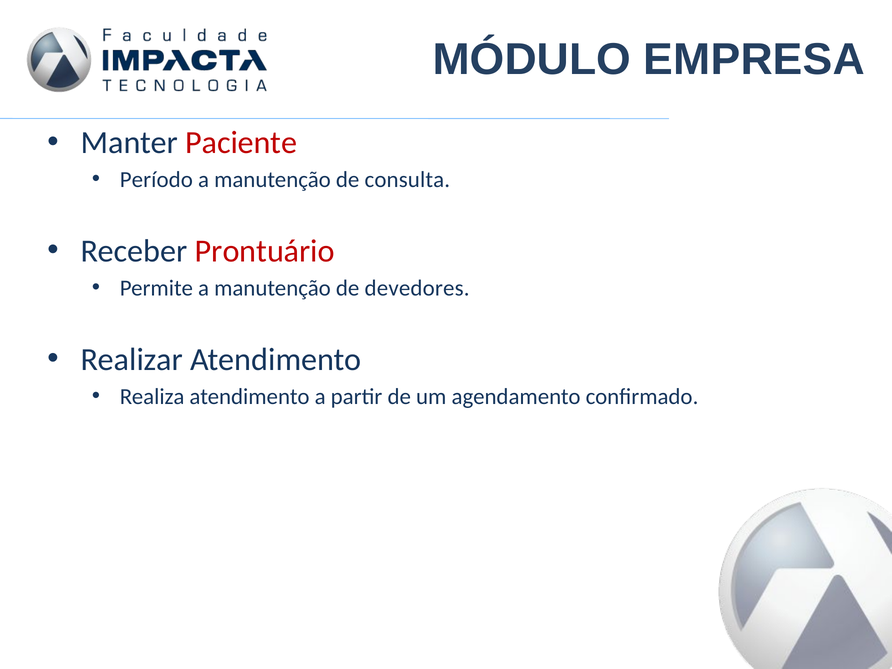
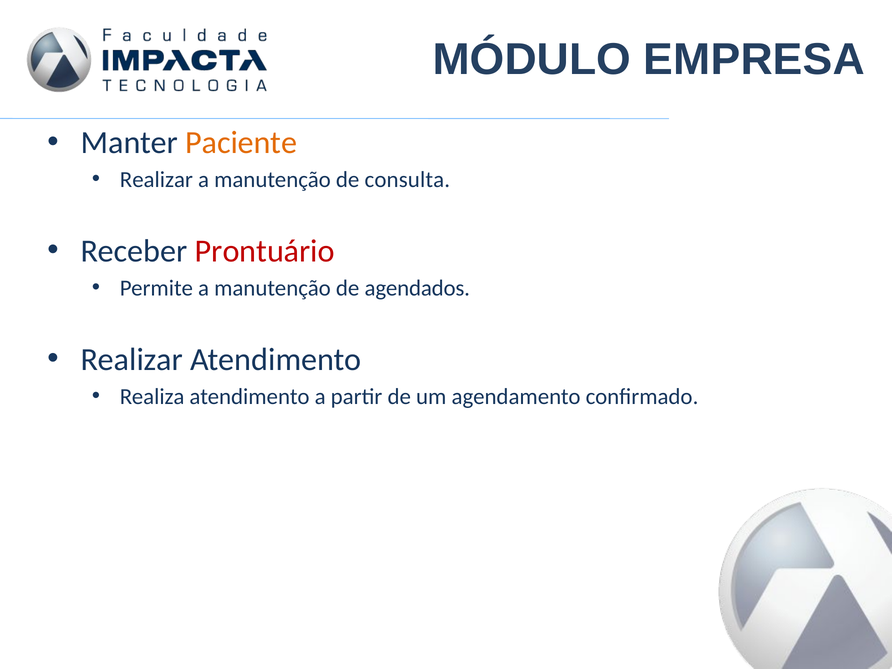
Paciente colour: red -> orange
Período at (156, 180): Período -> Realizar
devedores: devedores -> agendados
